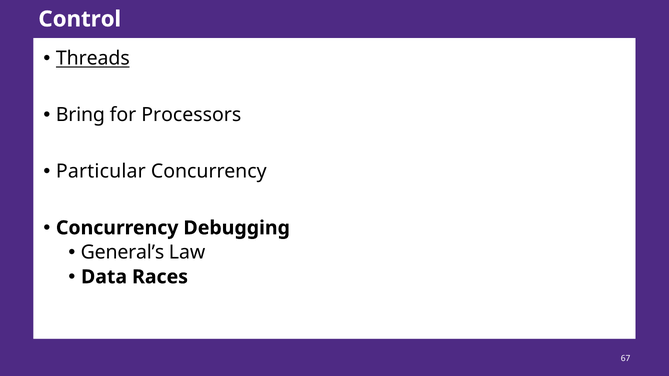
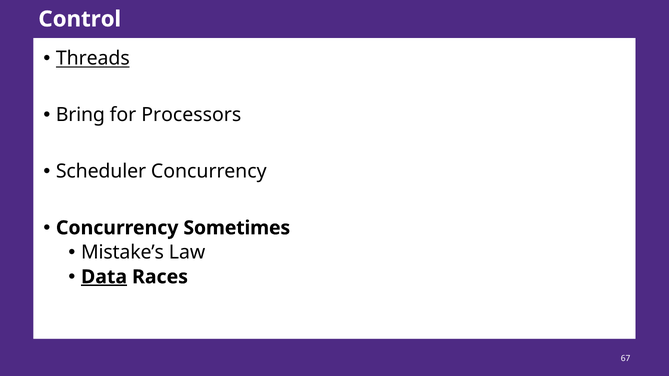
Particular: Particular -> Scheduler
Debugging: Debugging -> Sometimes
General’s: General’s -> Mistake’s
Data underline: none -> present
